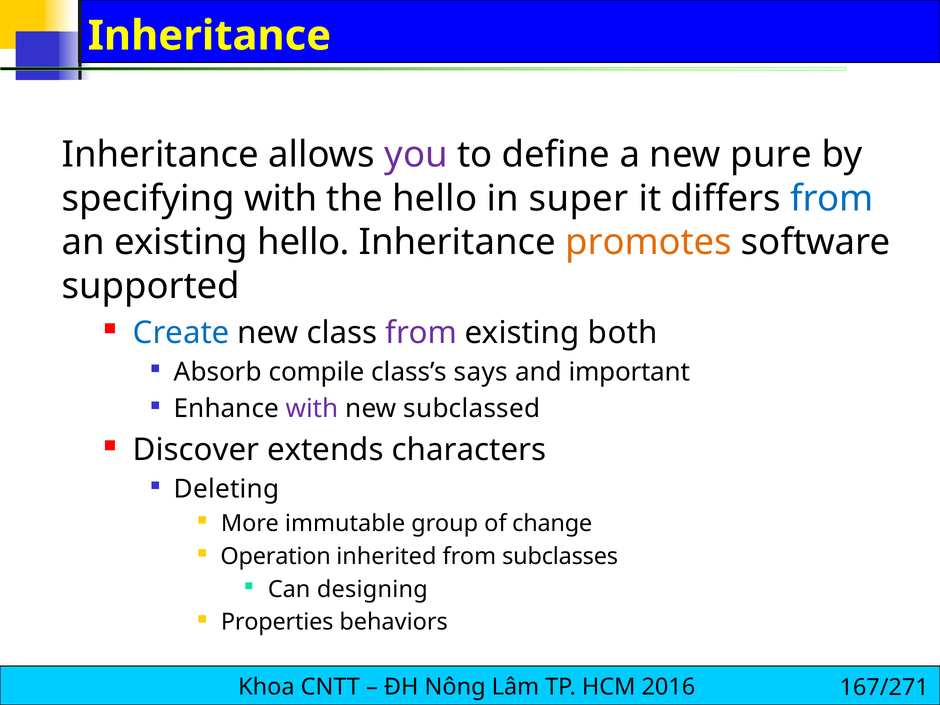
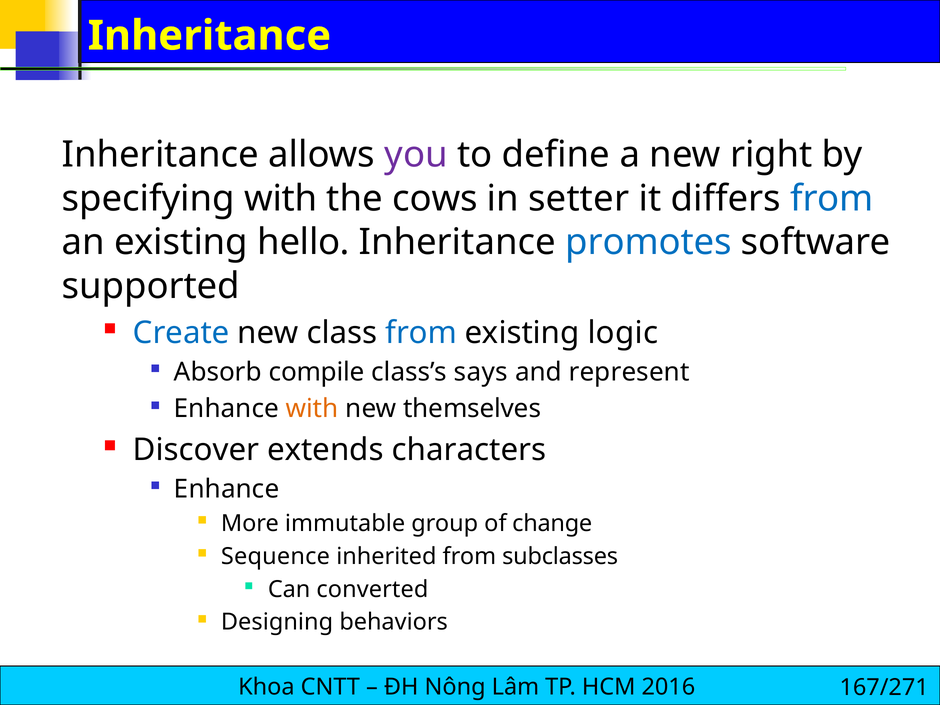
pure: pure -> right
the hello: hello -> cows
super: super -> setter
promotes colour: orange -> blue
from at (421, 333) colour: purple -> blue
both: both -> logic
important: important -> represent
with at (312, 409) colour: purple -> orange
subclassed: subclassed -> themselves
Deleting at (227, 489): Deleting -> Enhance
Operation: Operation -> Sequence
designing: designing -> converted
Properties: Properties -> Designing
